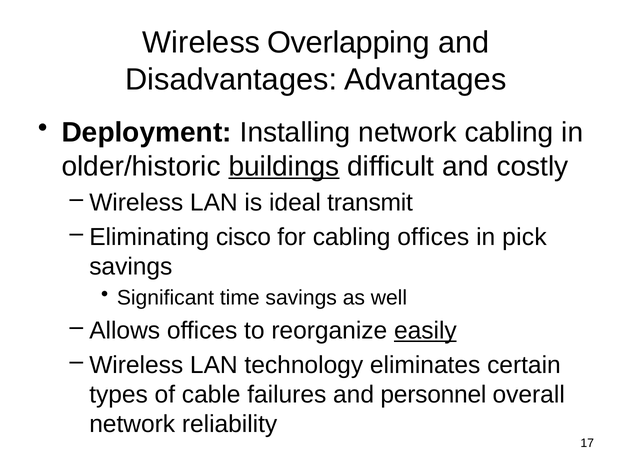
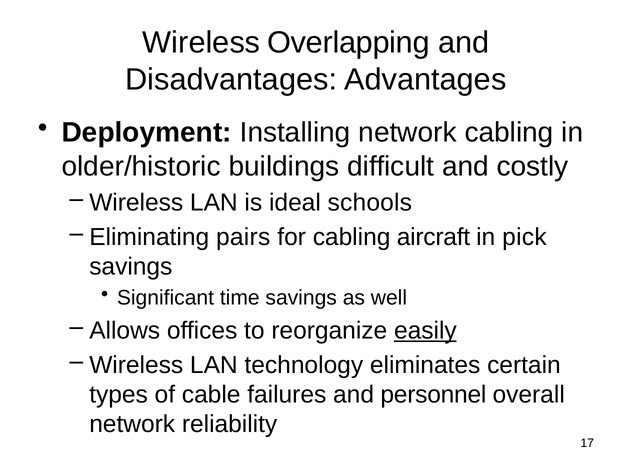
buildings underline: present -> none
transmit: transmit -> schools
cisco: cisco -> pairs
cabling offices: offices -> aircraft
